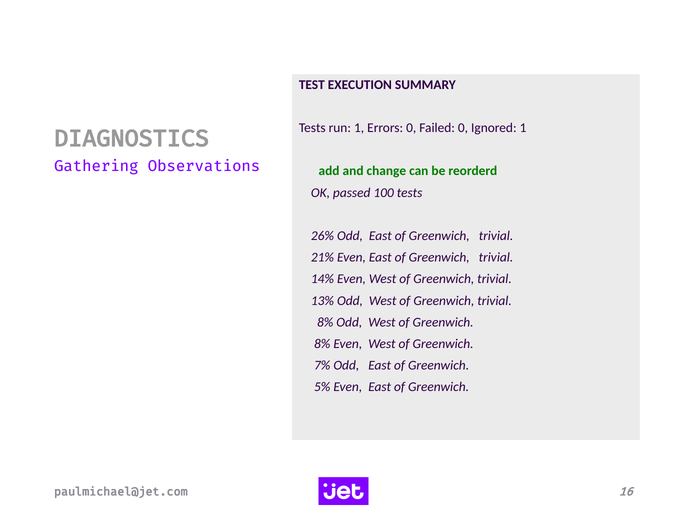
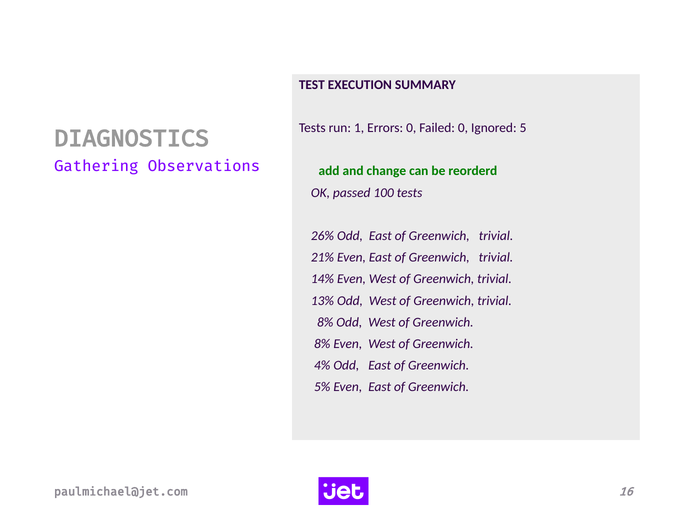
Ignored 1: 1 -> 5
7%: 7% -> 4%
